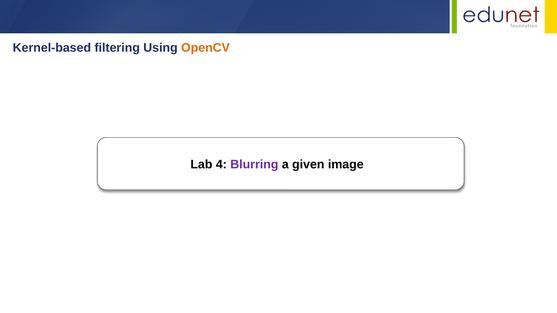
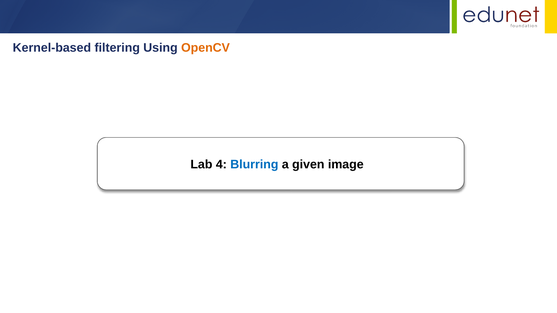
Blurring colour: purple -> blue
